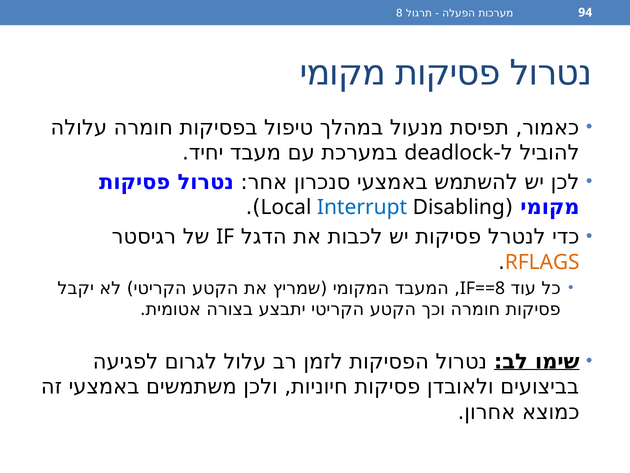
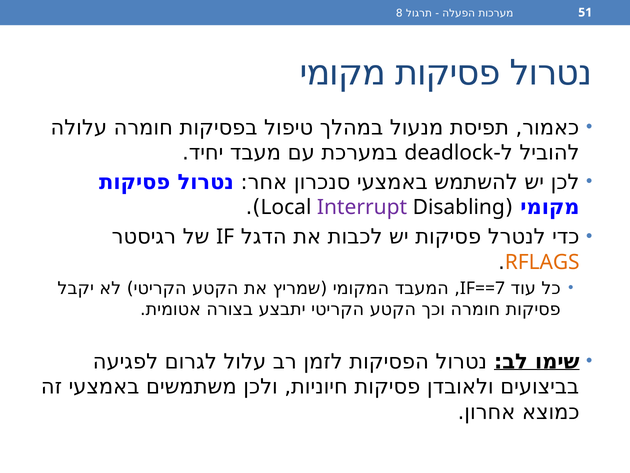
94: 94 -> 51
Interrupt colour: blue -> purple
IF==8: IF==8 -> IF==7
